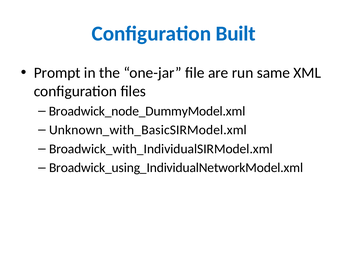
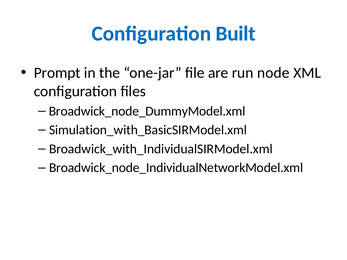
same: same -> node
Unknown_with_BasicSIRModel.xml: Unknown_with_BasicSIRModel.xml -> Simulation_with_BasicSIRModel.xml
Broadwick_using_IndividualNetworkModel.xml: Broadwick_using_IndividualNetworkModel.xml -> Broadwick_node_IndividualNetworkModel.xml
